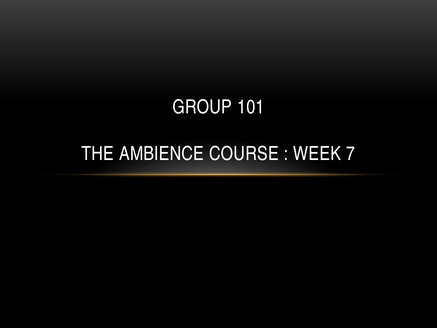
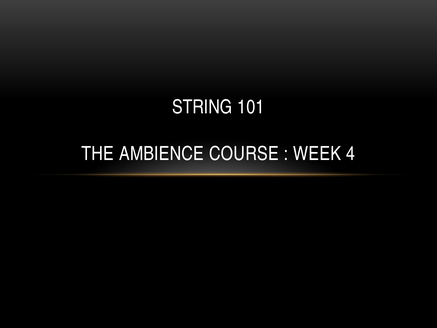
GROUP: GROUP -> STRING
7: 7 -> 4
